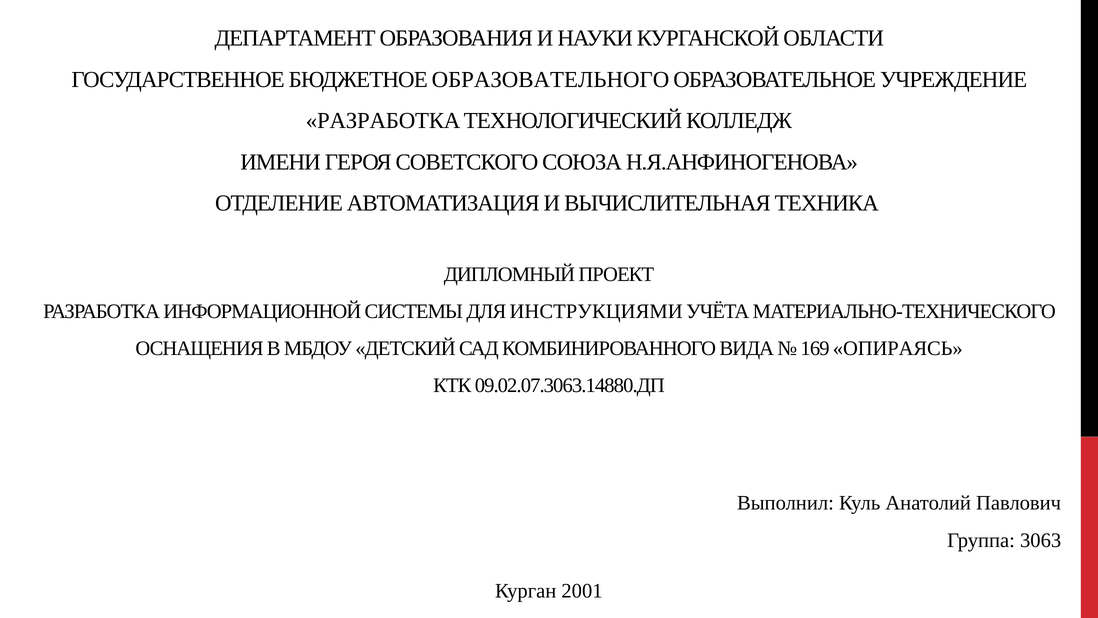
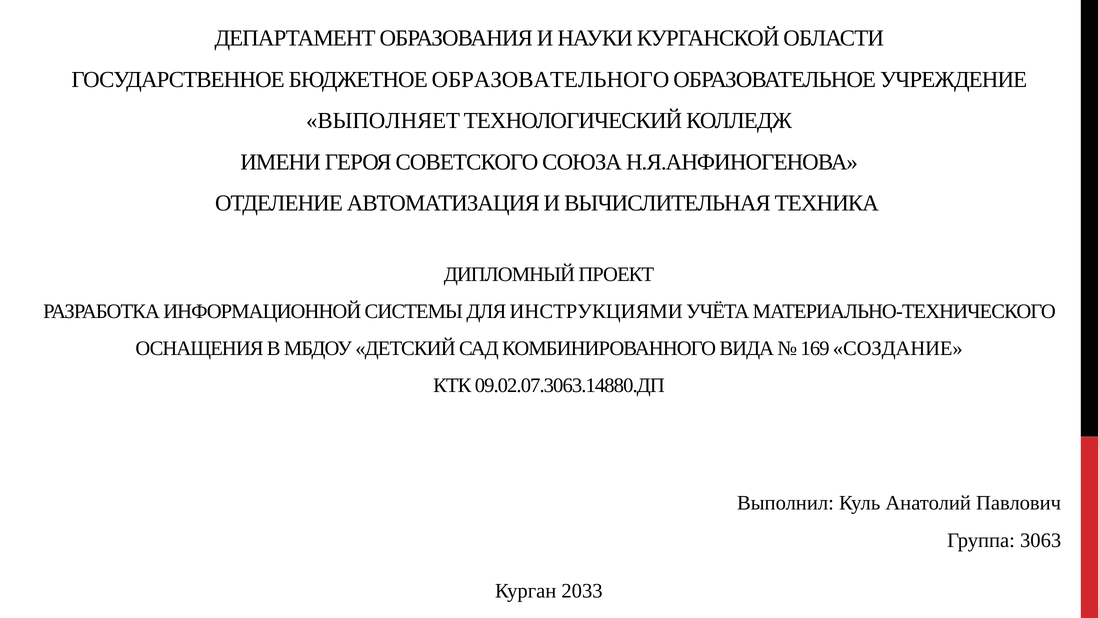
РАЗРАБОТКА at (383, 121): РАЗРАБОТКА -> ВЫПОЛНЯЕТ
ОПИРАЯСЬ: ОПИРАЯСЬ -> СОЗДАНИЕ
2001: 2001 -> 2033
